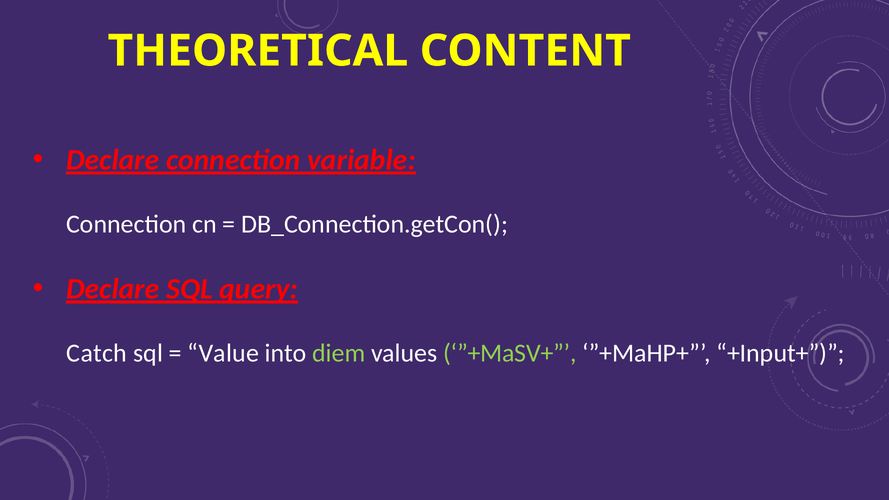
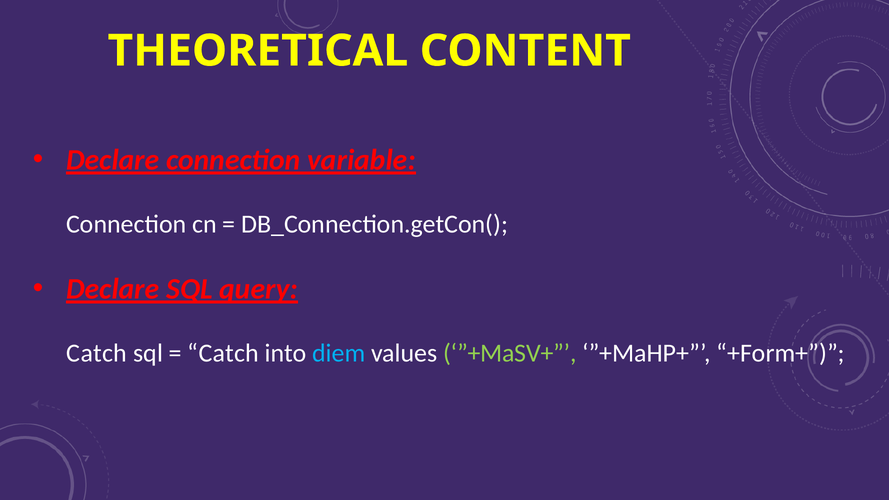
Value at (223, 353): Value -> Catch
diem colour: light green -> light blue
+Input+: +Input+ -> +Form+
